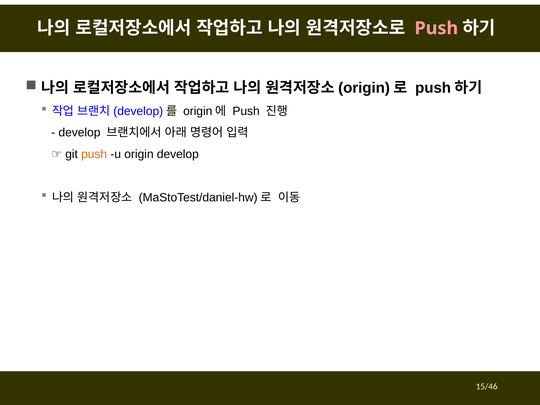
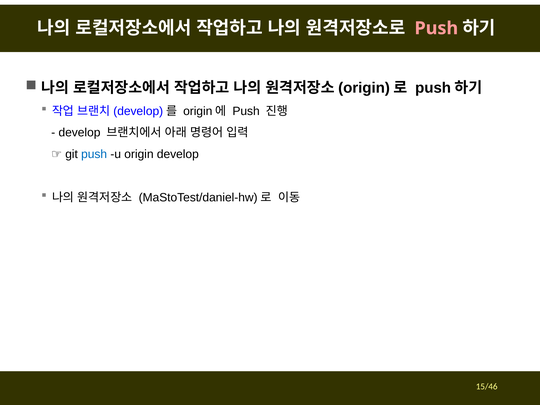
push at (94, 154) colour: orange -> blue
